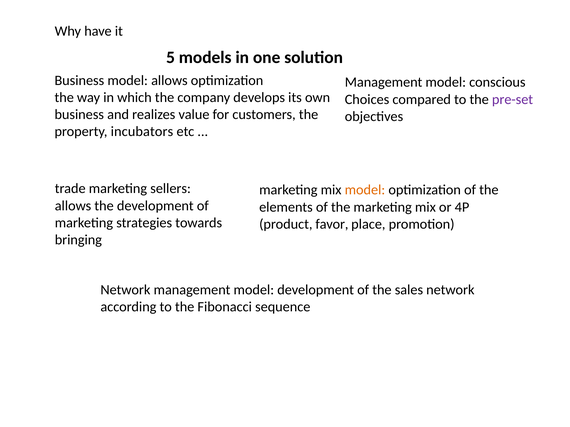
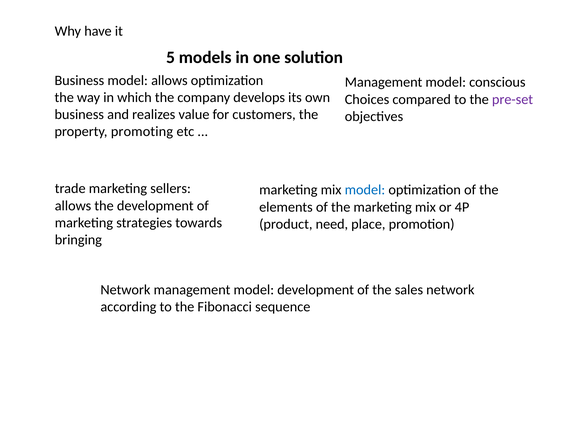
incubators: incubators -> promoting
model at (365, 190) colour: orange -> blue
favor: favor -> need
